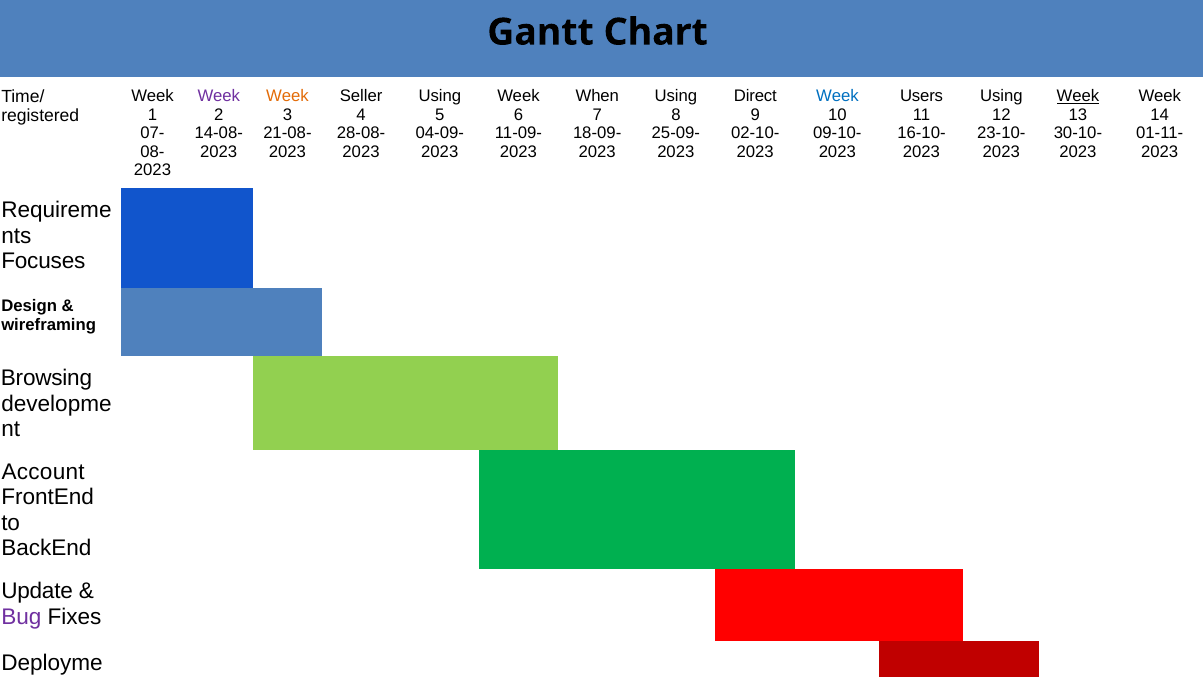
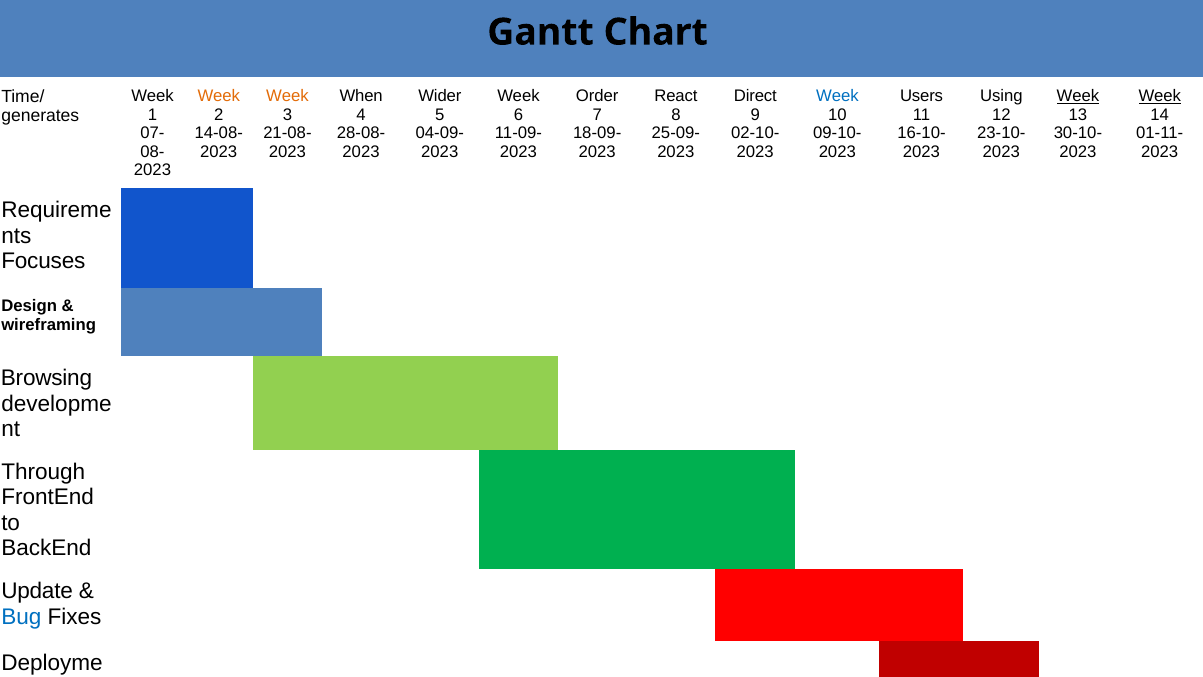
Week at (219, 96) colour: purple -> orange
Seller: Seller -> When
Using at (440, 96): Using -> Wider
When: When -> Order
Using at (676, 96): Using -> React
Week at (1160, 96) underline: none -> present
registered: registered -> generates
Account: Account -> Through
Bug colour: purple -> blue
